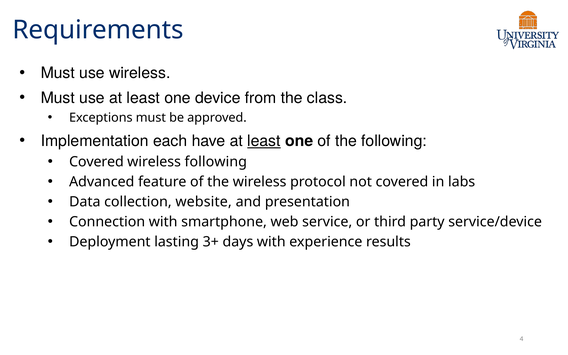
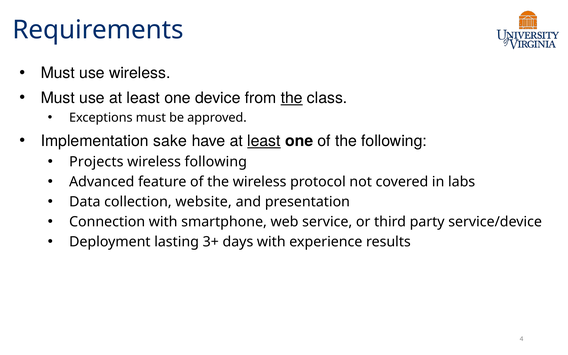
the at (292, 98) underline: none -> present
each: each -> sake
Covered at (96, 162): Covered -> Projects
